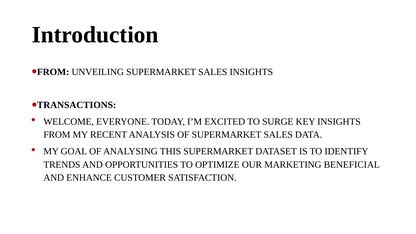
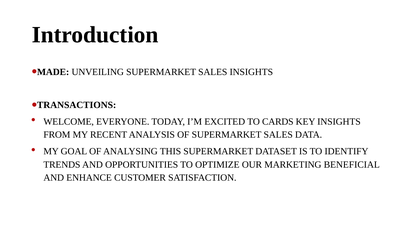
FROM at (53, 72): FROM -> MADE
SURGE: SURGE -> CARDS
